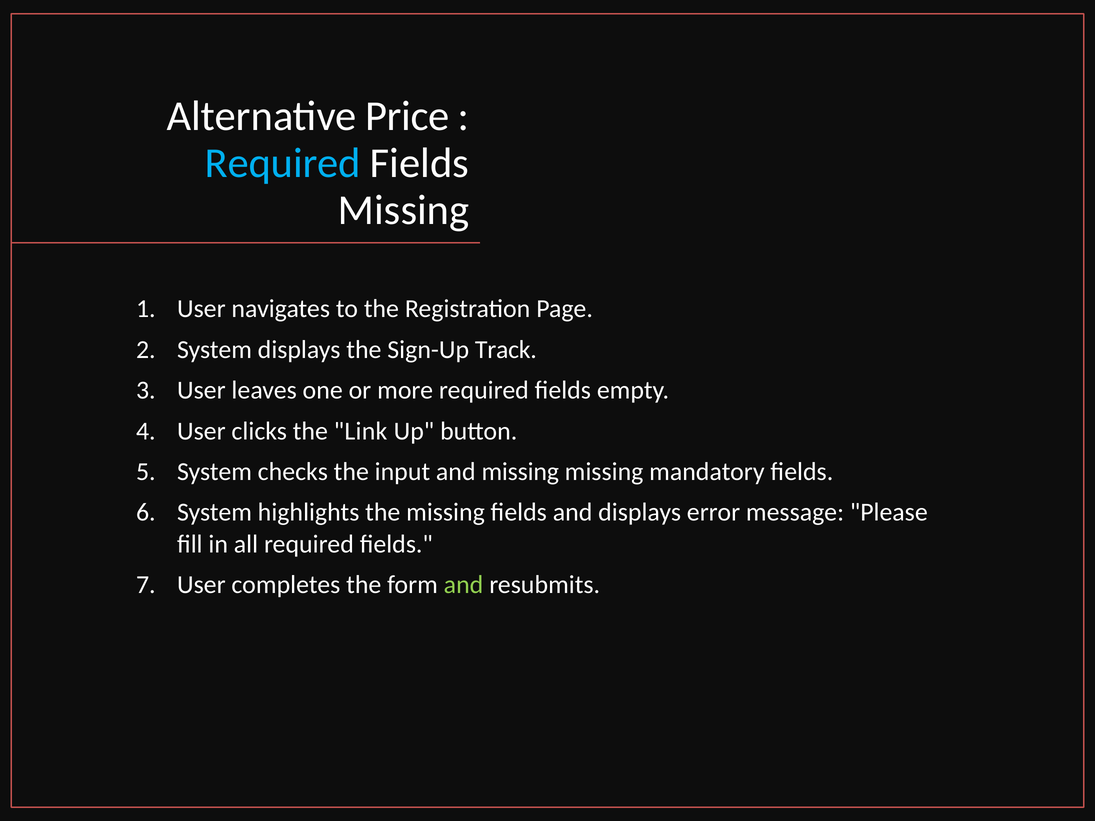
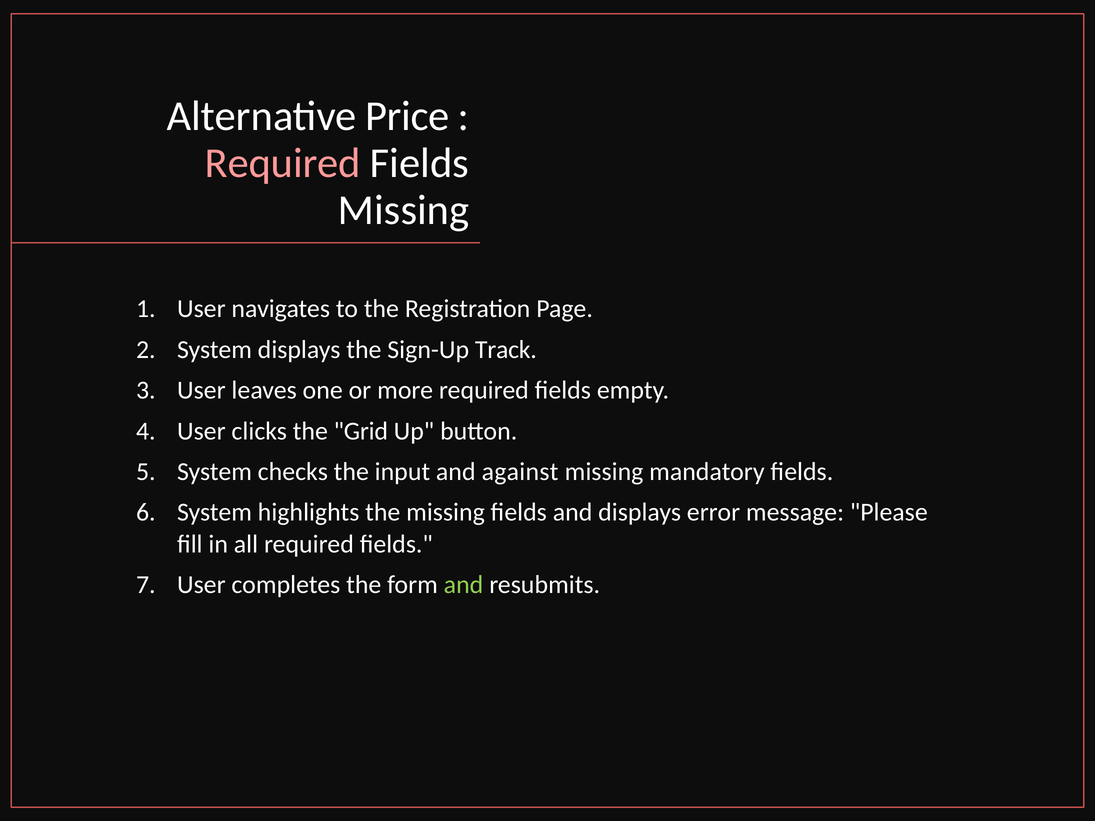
Required at (283, 163) colour: light blue -> pink
Link: Link -> Grid
and missing: missing -> against
